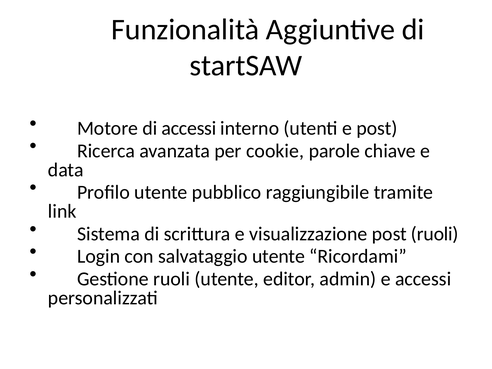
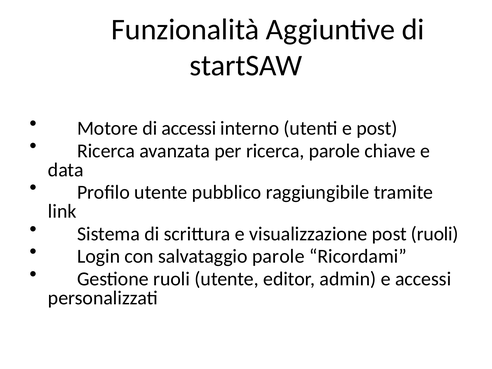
cookie: cookie -> ricerca
salvataggio utente: utente -> parole
